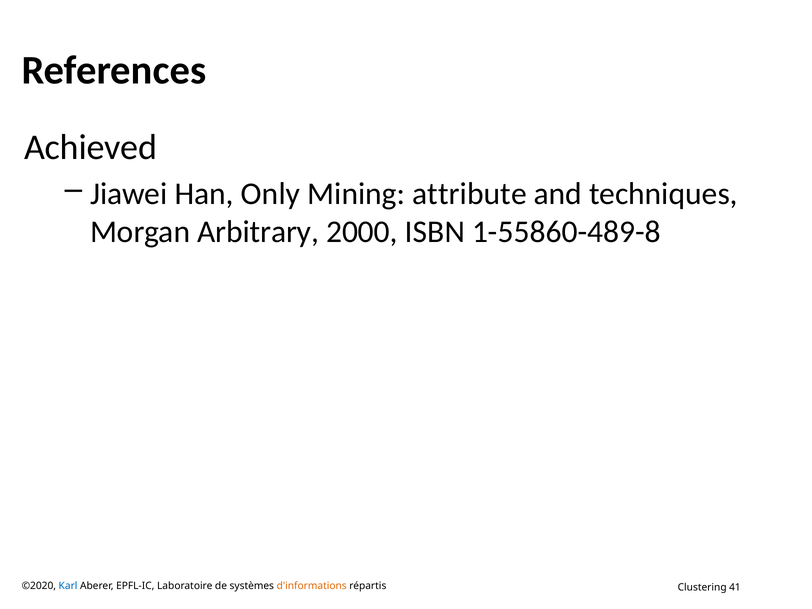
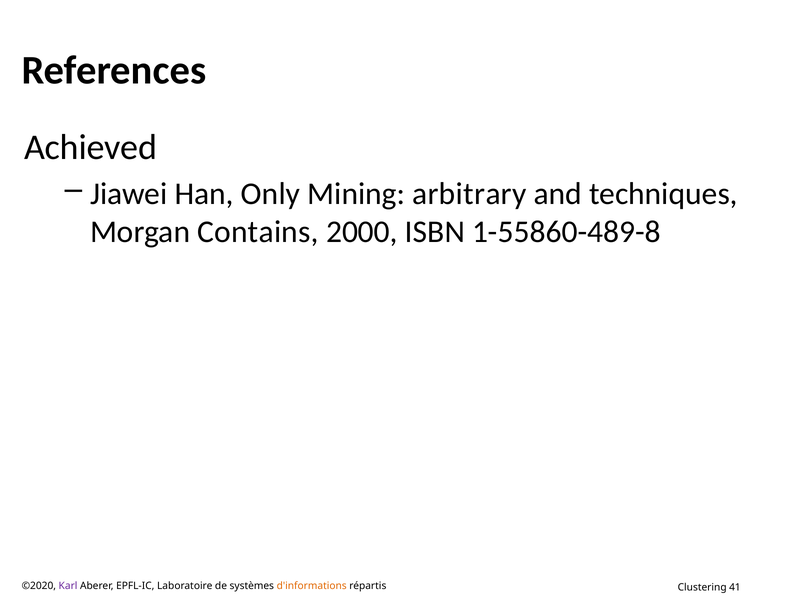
attribute: attribute -> arbitrary
Arbitrary: Arbitrary -> Contains
Karl colour: blue -> purple
